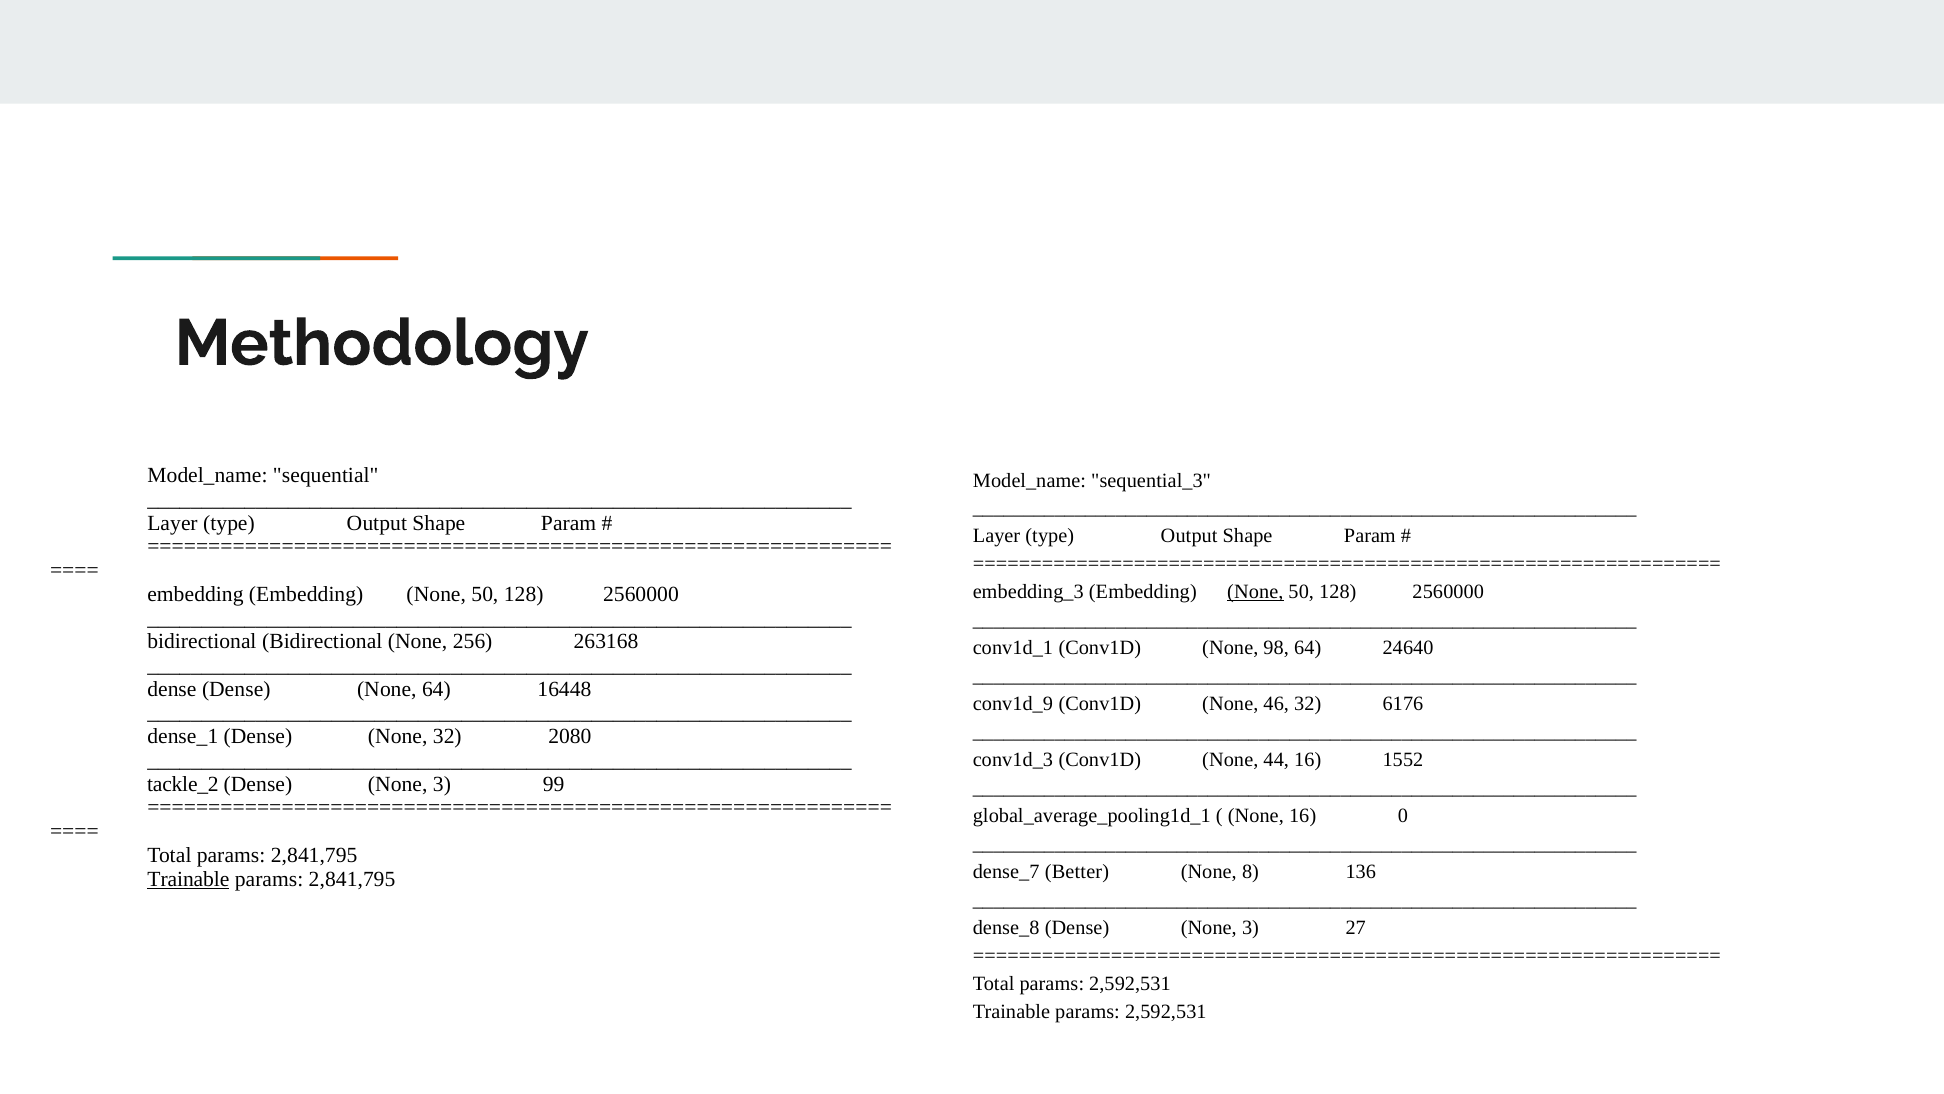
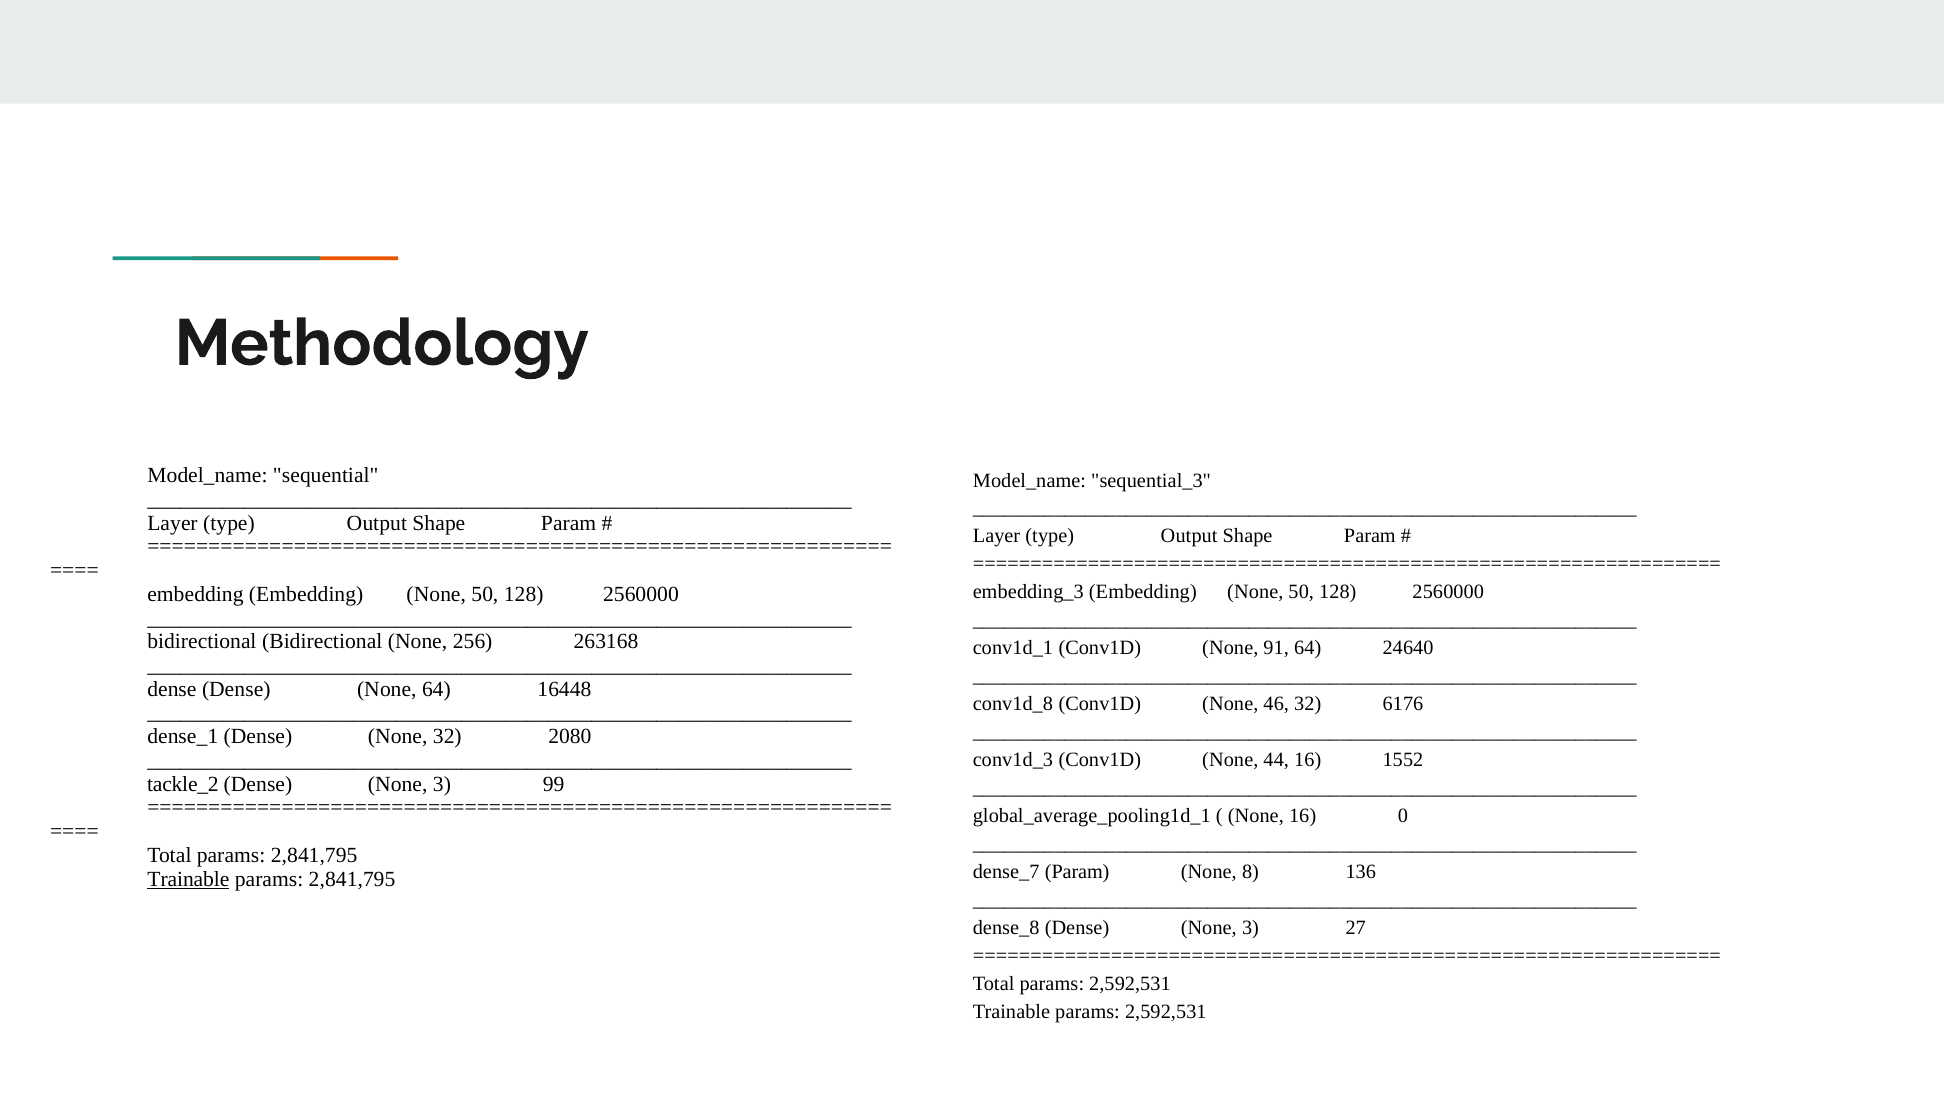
None at (1255, 592) underline: present -> none
98: 98 -> 91
conv1d_9: conv1d_9 -> conv1d_8
dense_7 Better: Better -> Param
